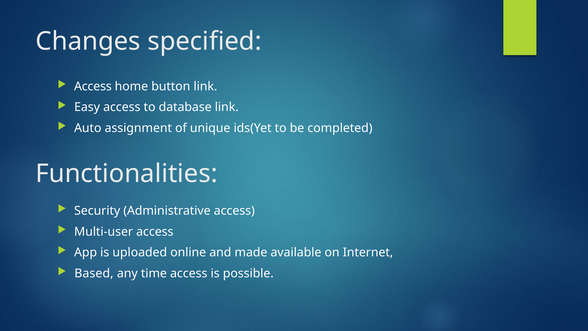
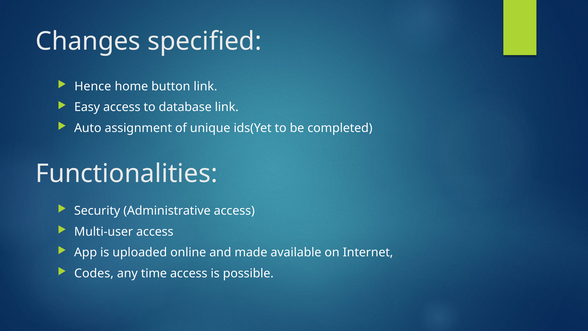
Access at (93, 86): Access -> Hence
Based: Based -> Codes
